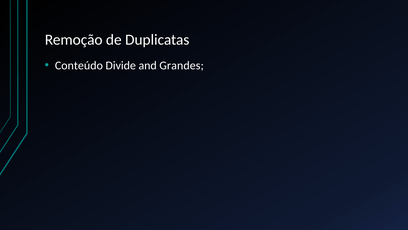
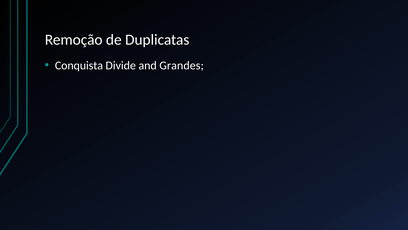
Conteúdo: Conteúdo -> Conquista
